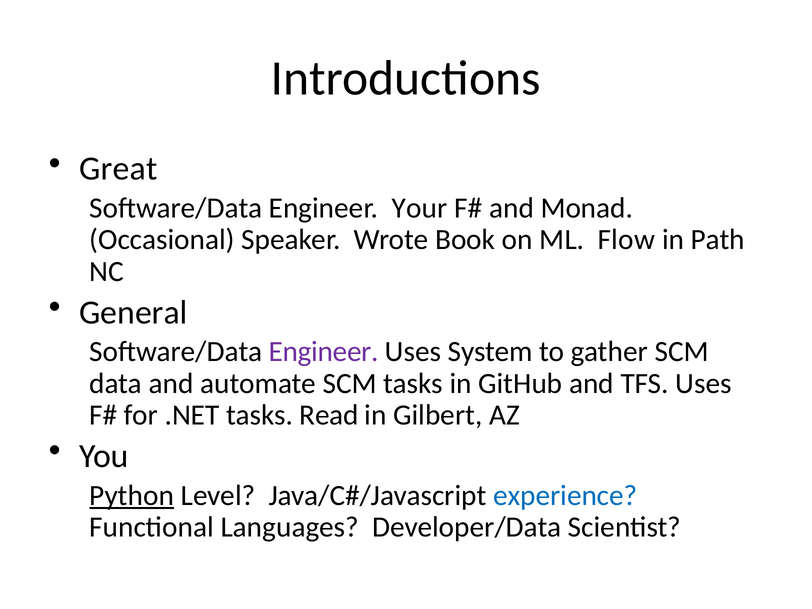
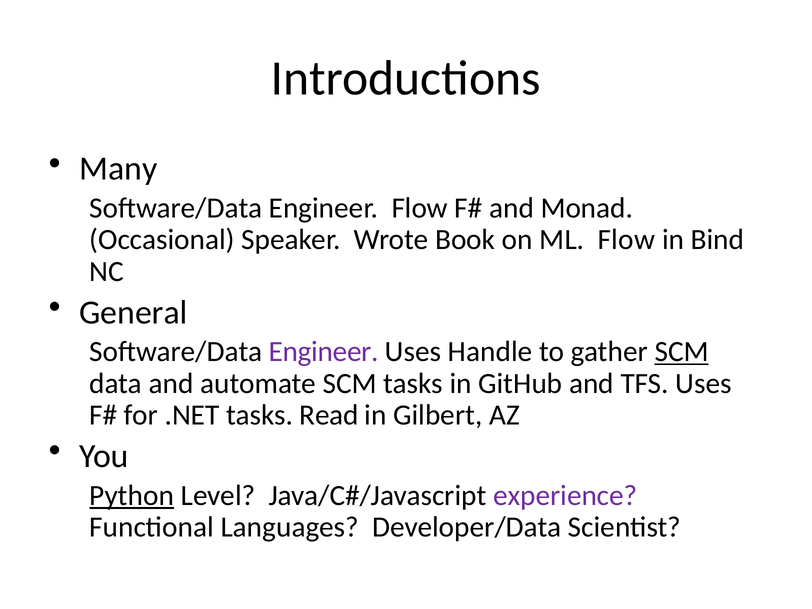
Great: Great -> Many
Engineer Your: Your -> Flow
Path: Path -> Bind
System: System -> Handle
SCM at (682, 352) underline: none -> present
experience colour: blue -> purple
